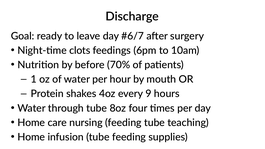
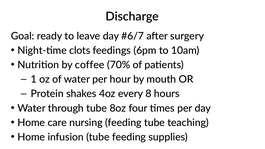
before: before -> coffee
9: 9 -> 8
